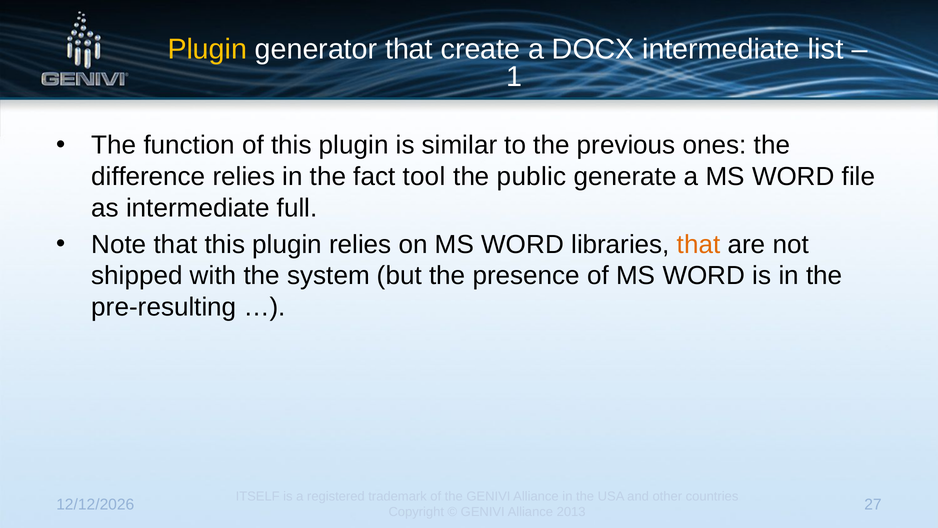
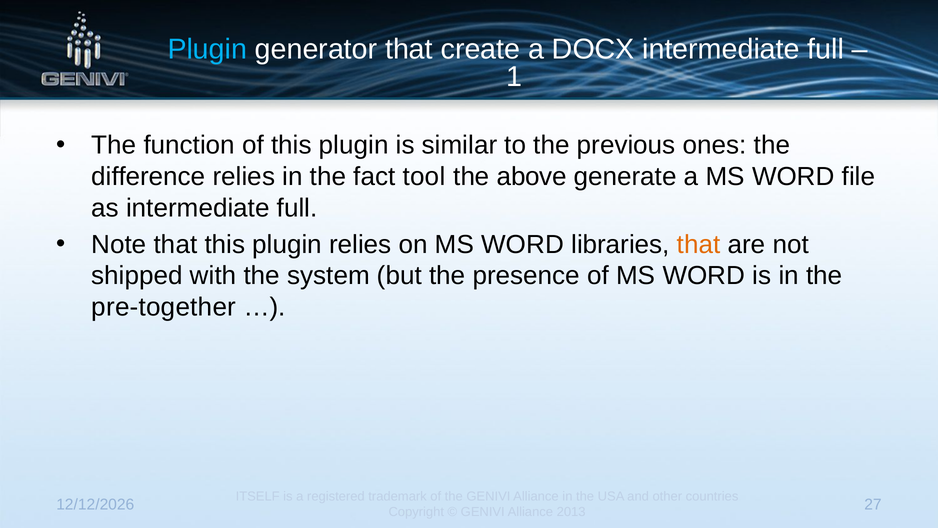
Plugin at (207, 49) colour: yellow -> light blue
DOCX intermediate list: list -> full
public: public -> above
pre-resulting: pre-resulting -> pre-together
